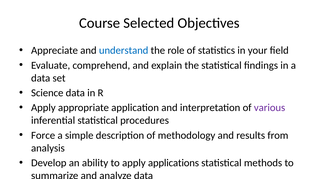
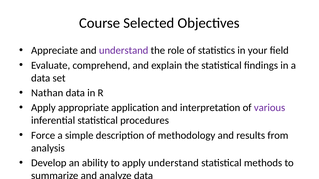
understand at (124, 51) colour: blue -> purple
Science: Science -> Nathan
apply applications: applications -> understand
